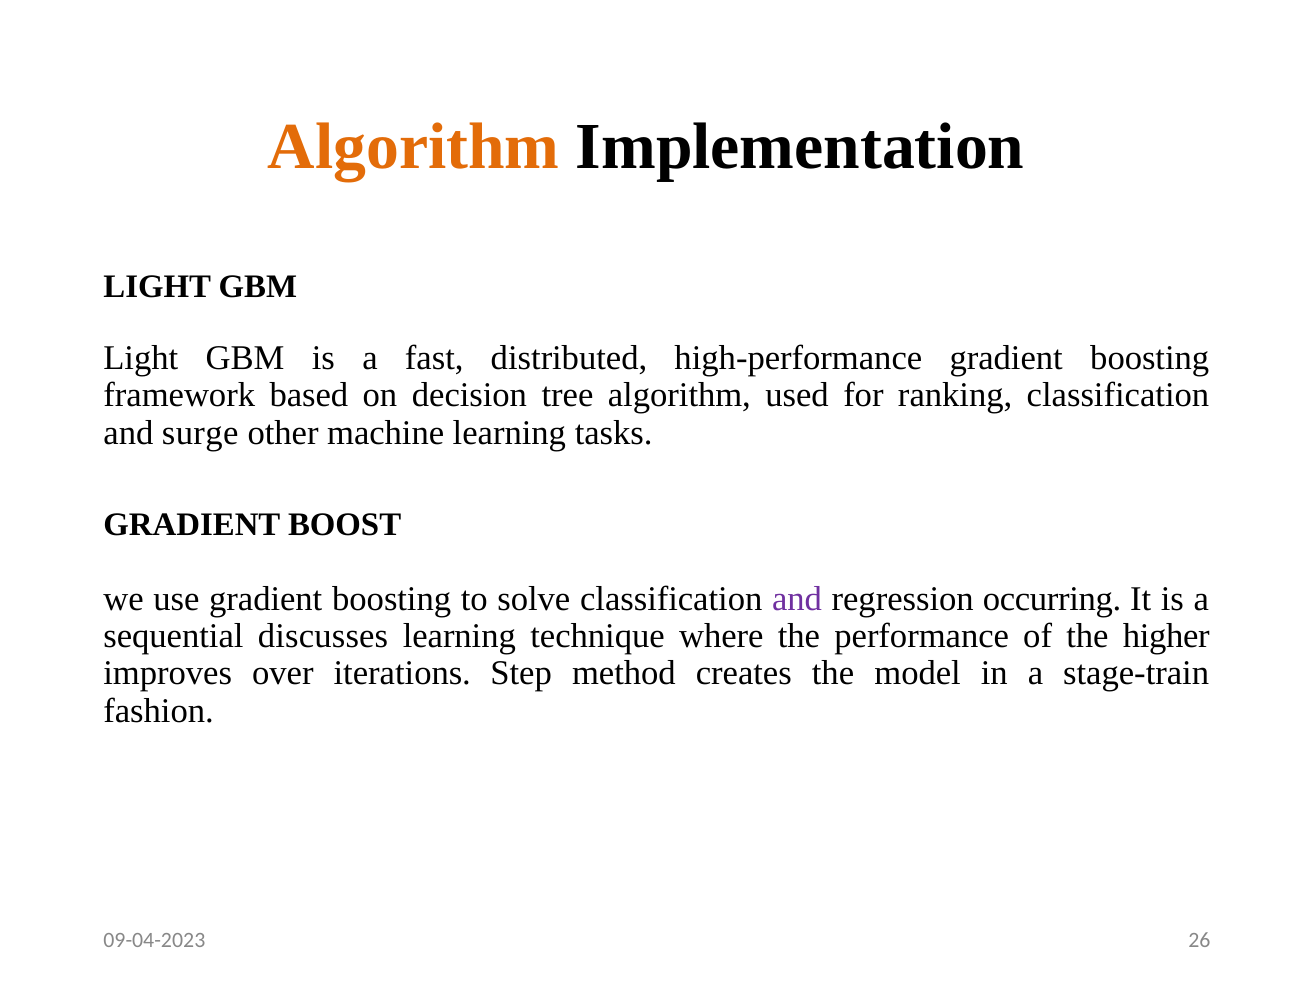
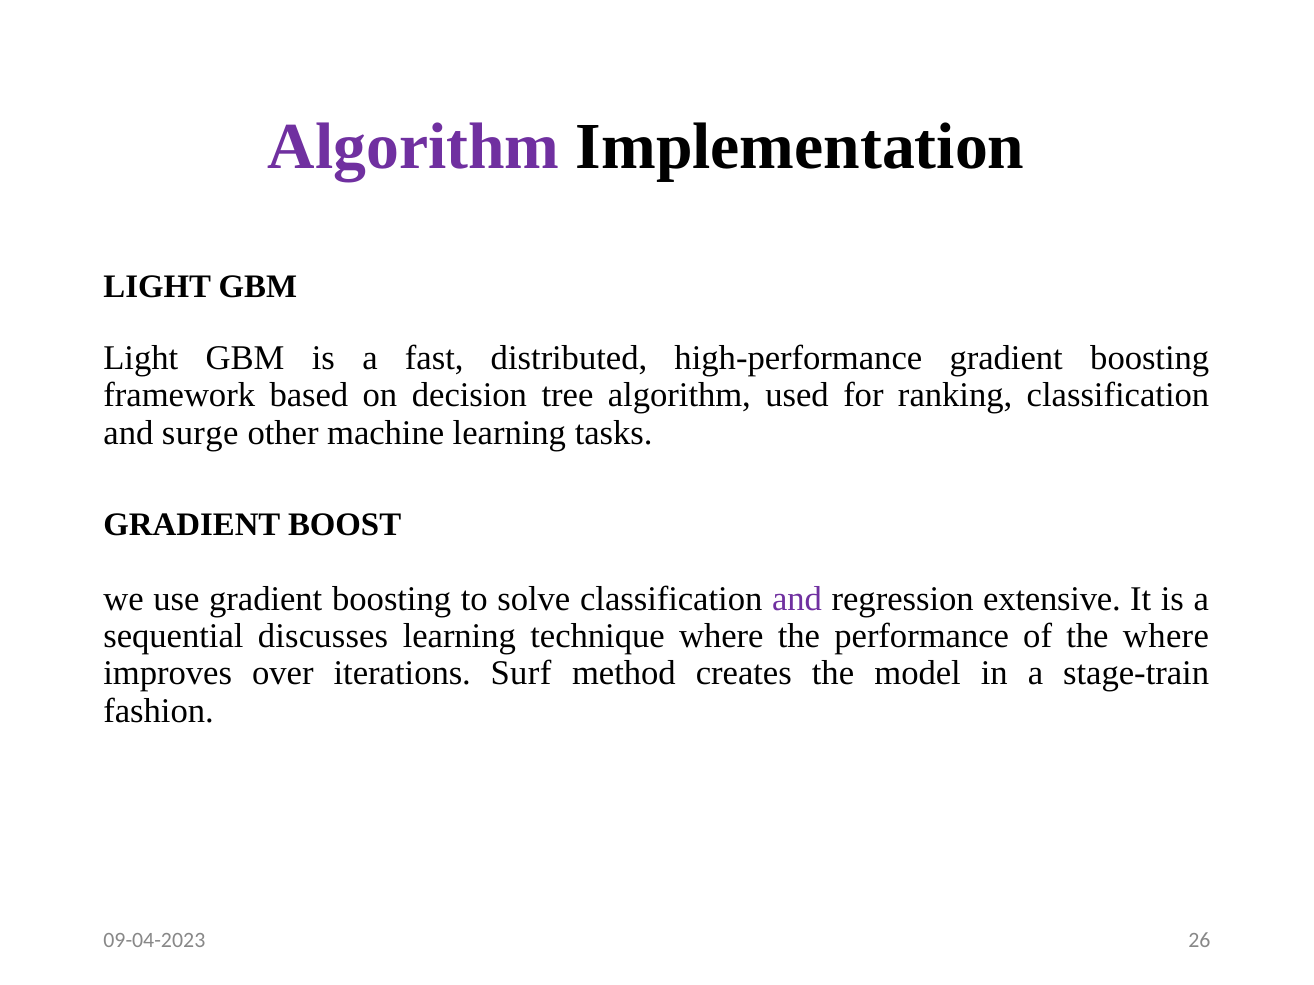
Algorithm at (414, 147) colour: orange -> purple
occurring: occurring -> extensive
the higher: higher -> where
Step: Step -> Surf
